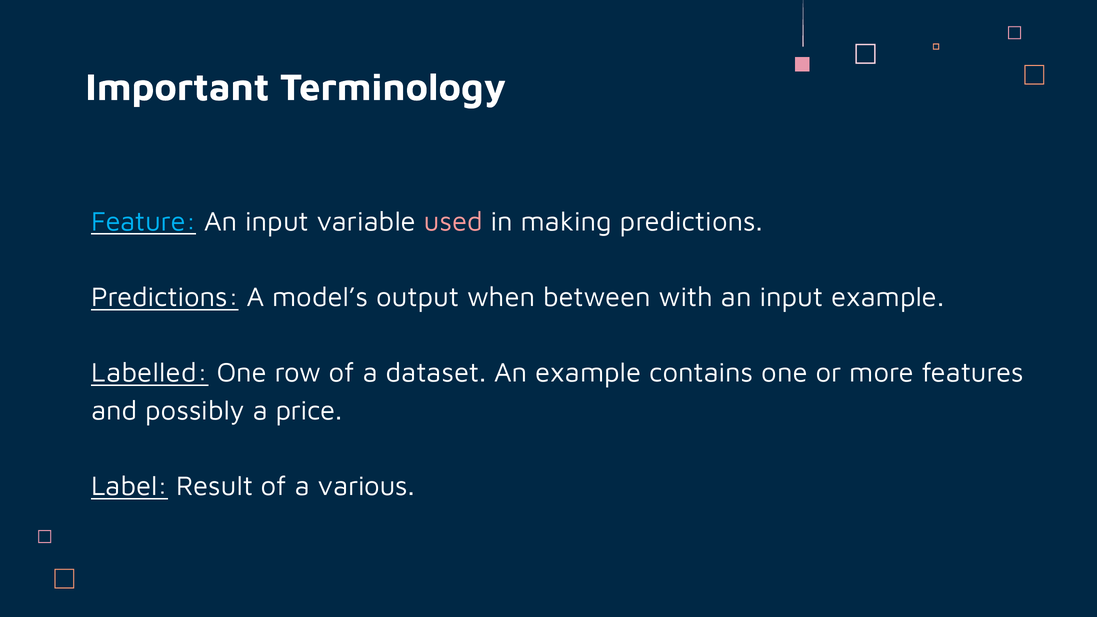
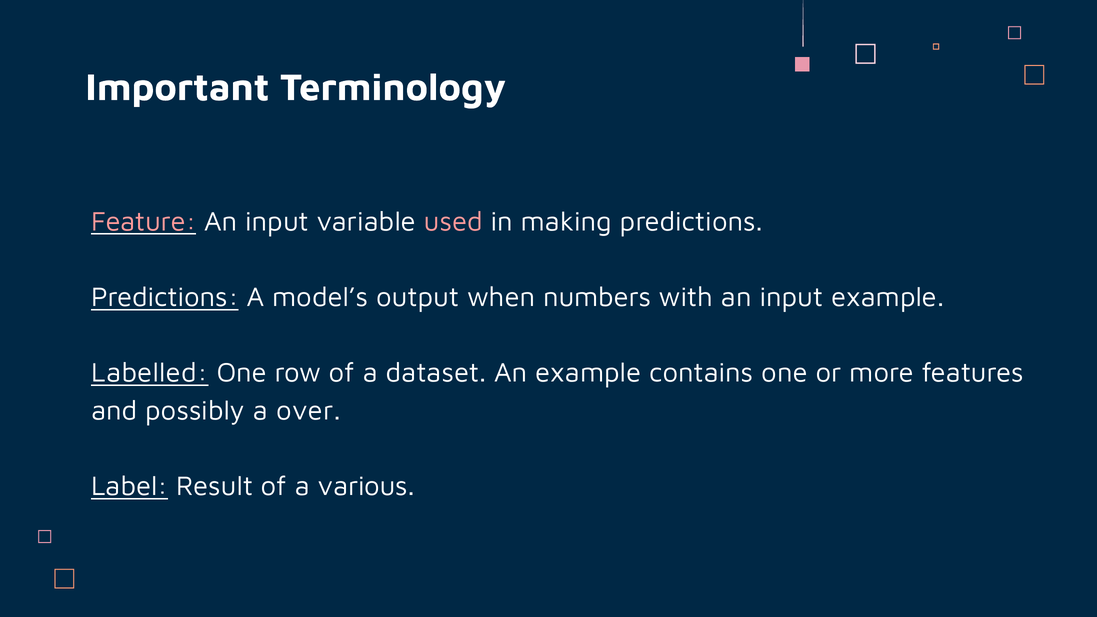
Feature colour: light blue -> pink
between: between -> numbers
price: price -> over
